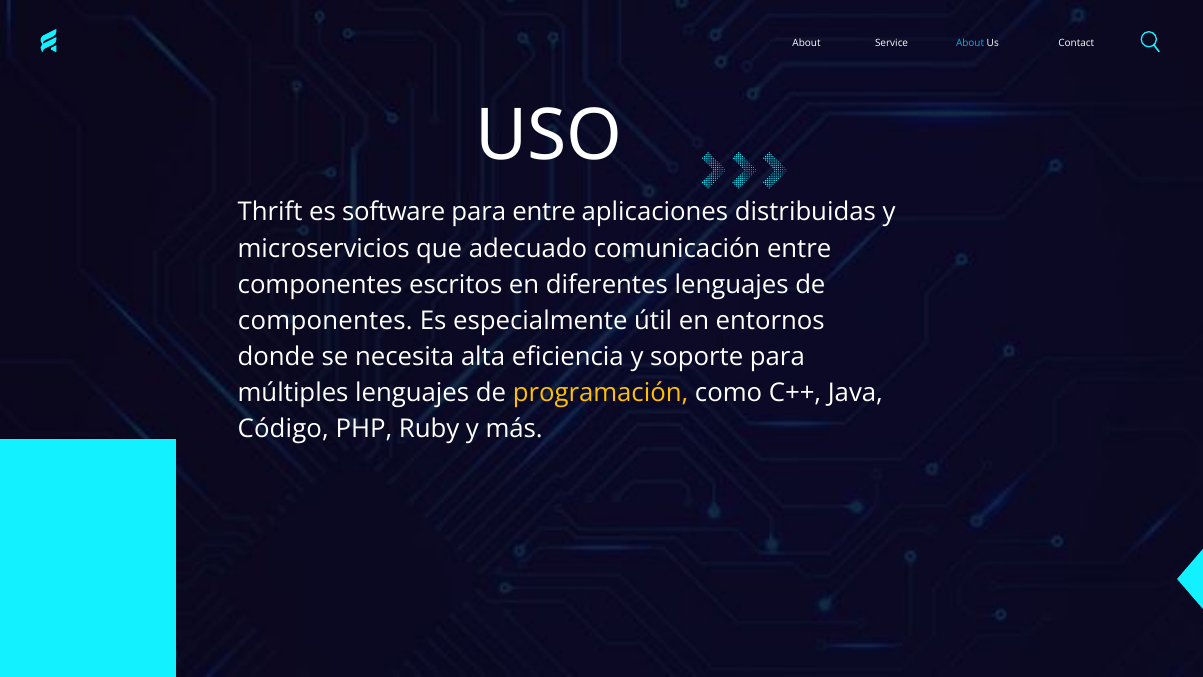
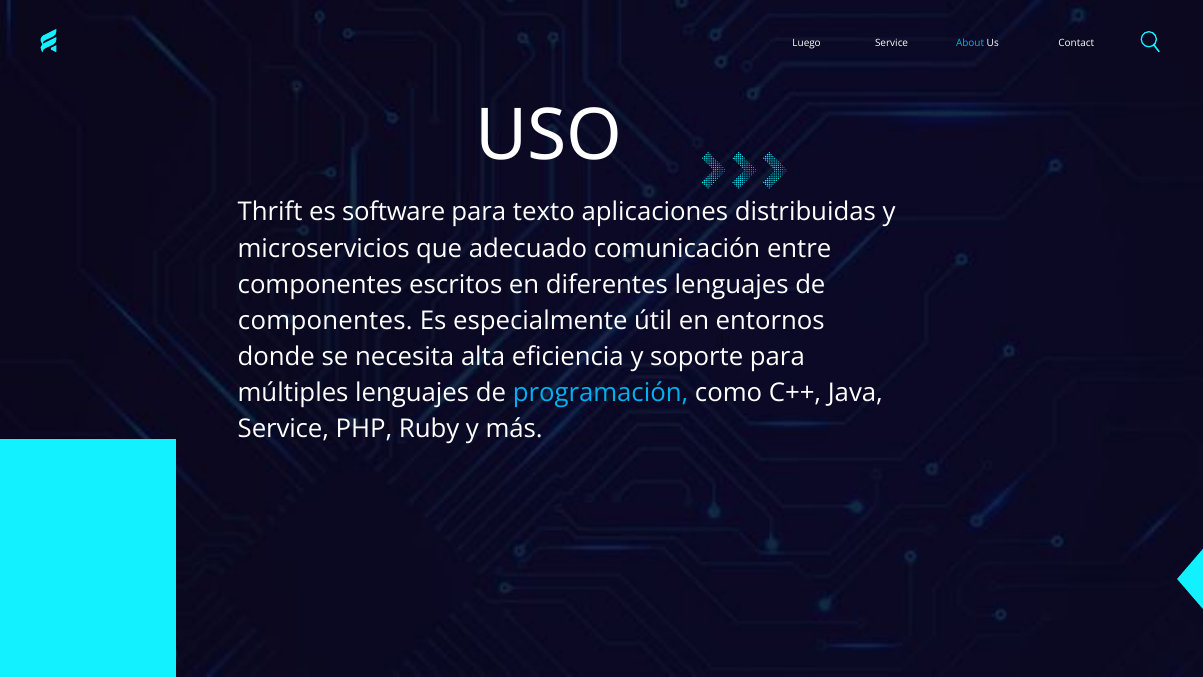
About at (807, 43): About -> Luego
para entre: entre -> texto
programación colour: yellow -> light blue
Código at (283, 429): Código -> Service
